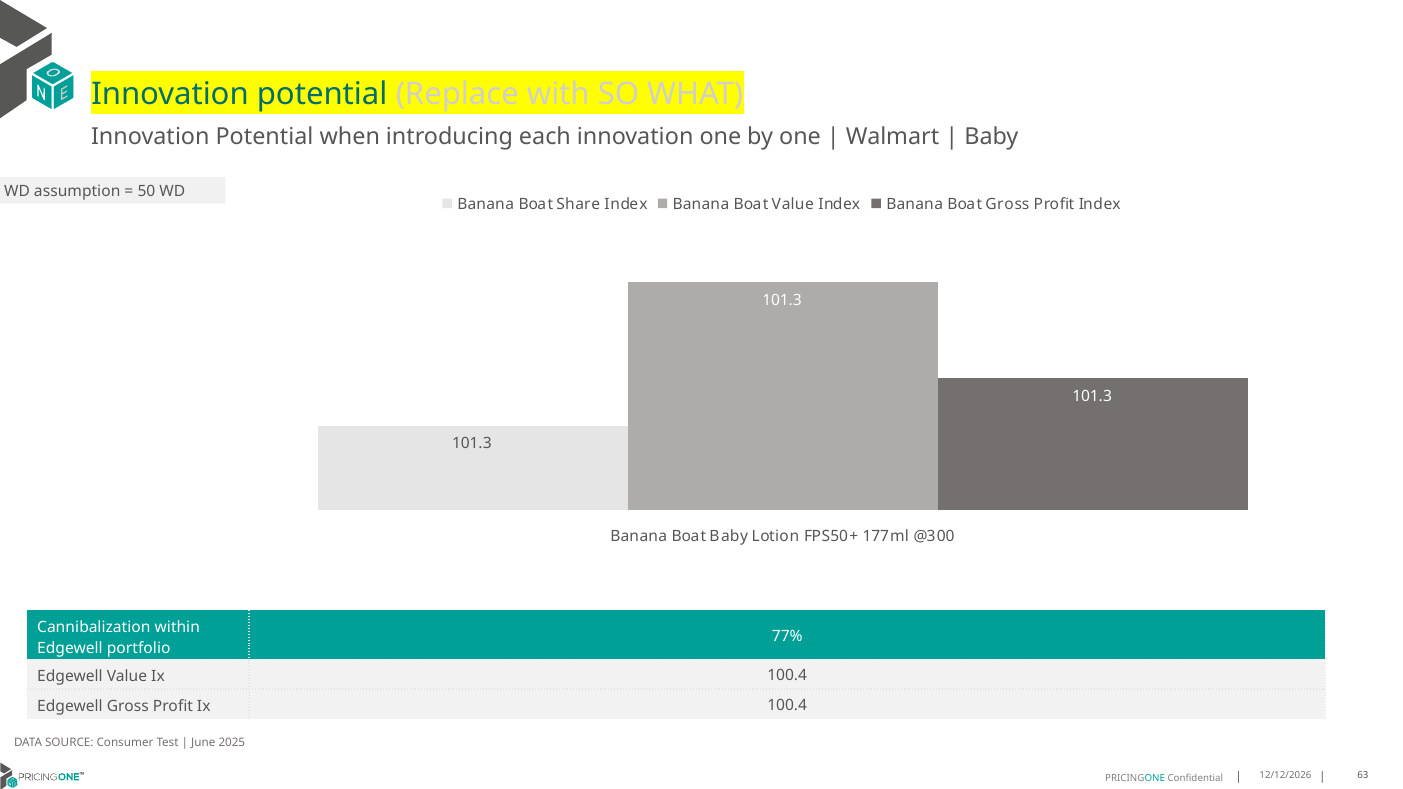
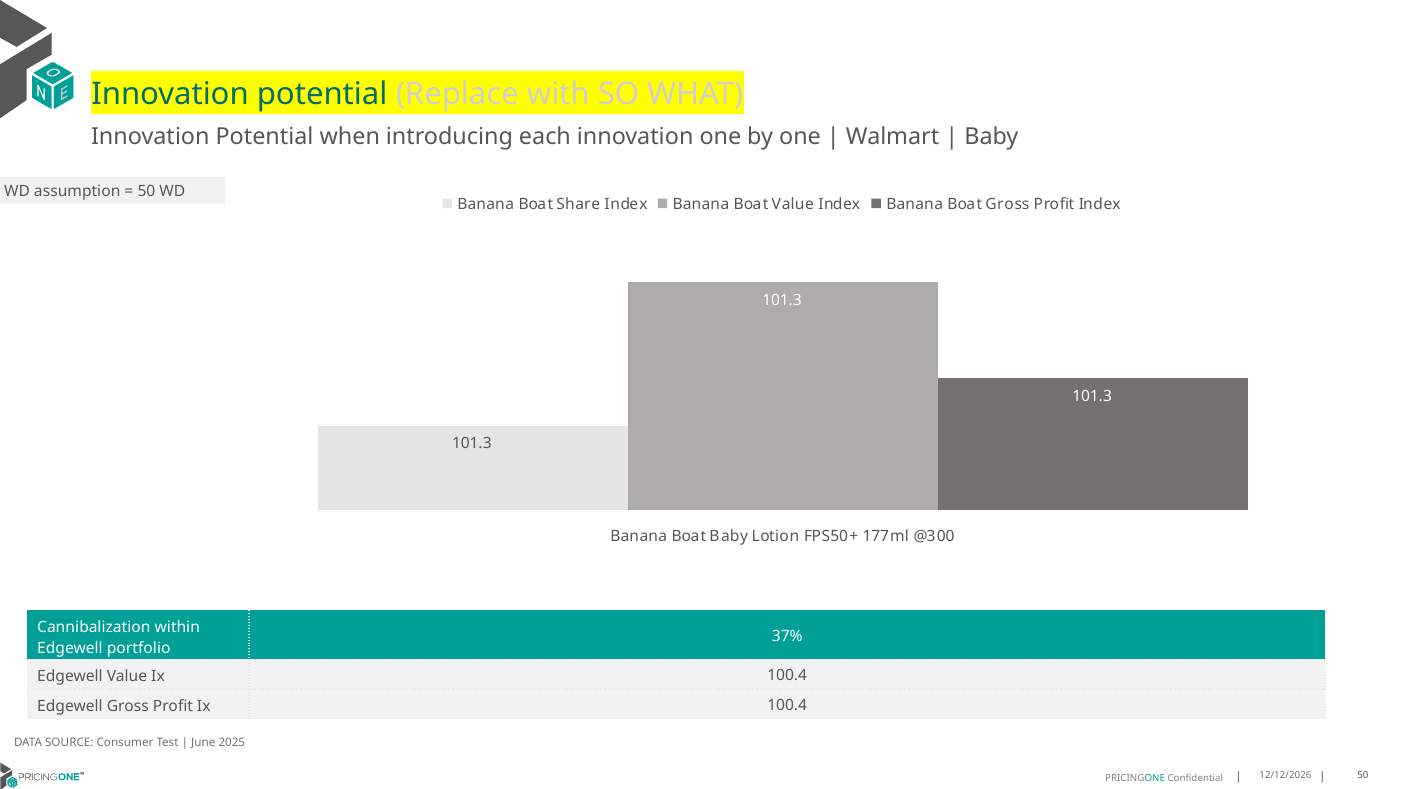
77%: 77% -> 37%
63 at (1363, 776): 63 -> 50
